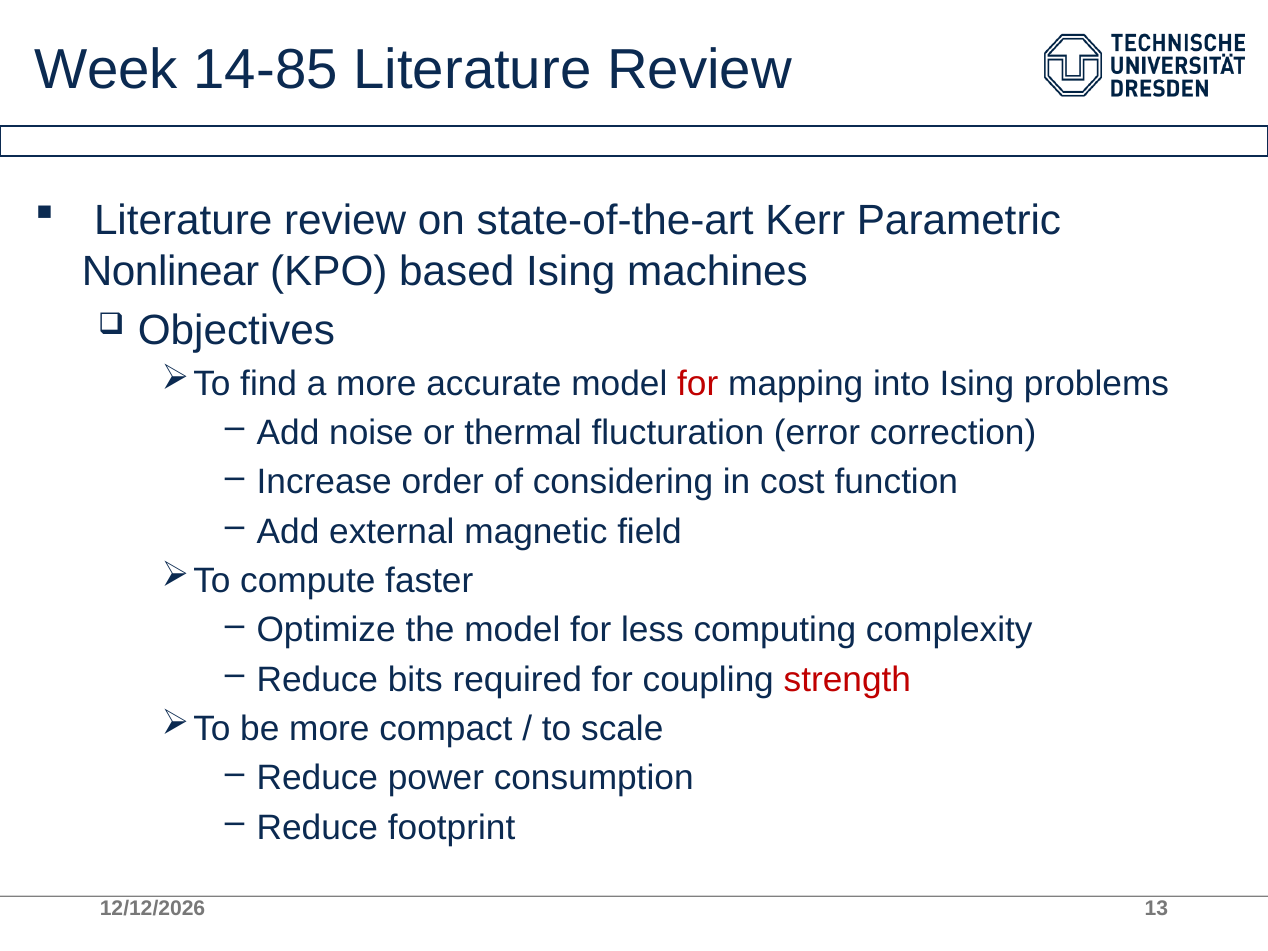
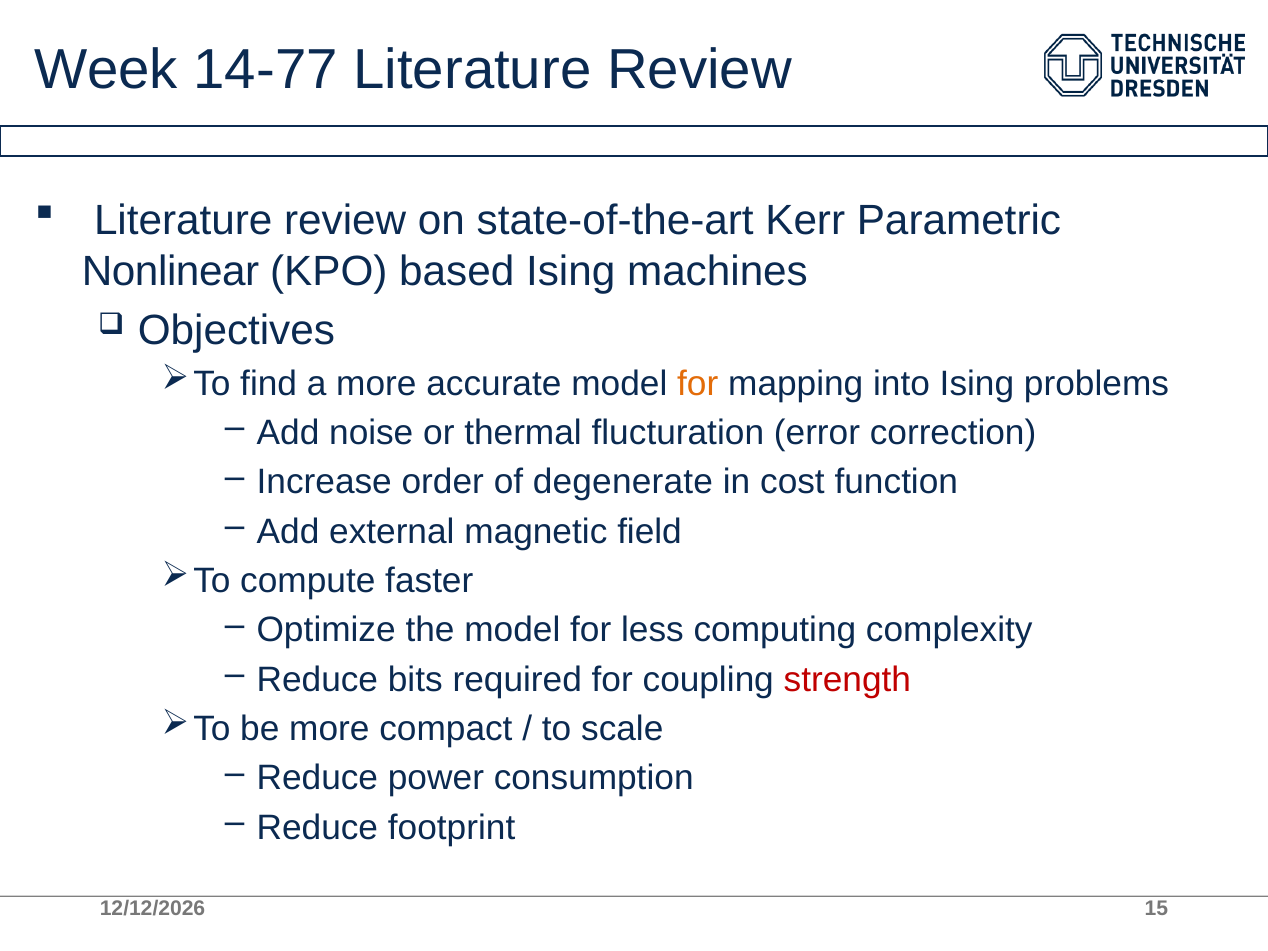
14-85: 14-85 -> 14-77
for at (698, 384) colour: red -> orange
considering: considering -> degenerate
13: 13 -> 15
